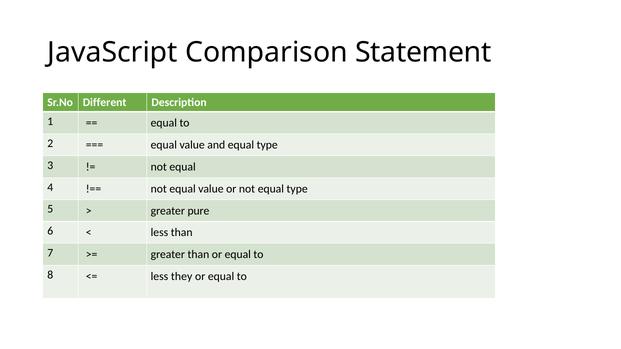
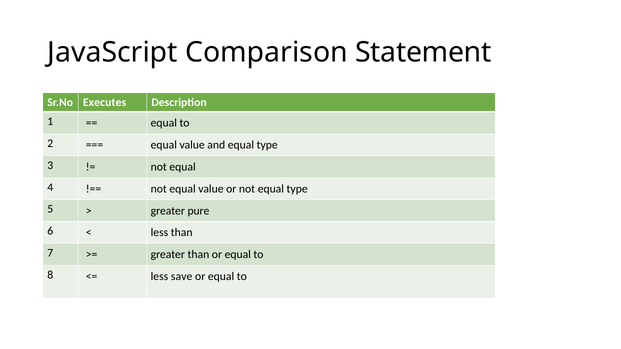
Different: Different -> Executes
they: they -> save
